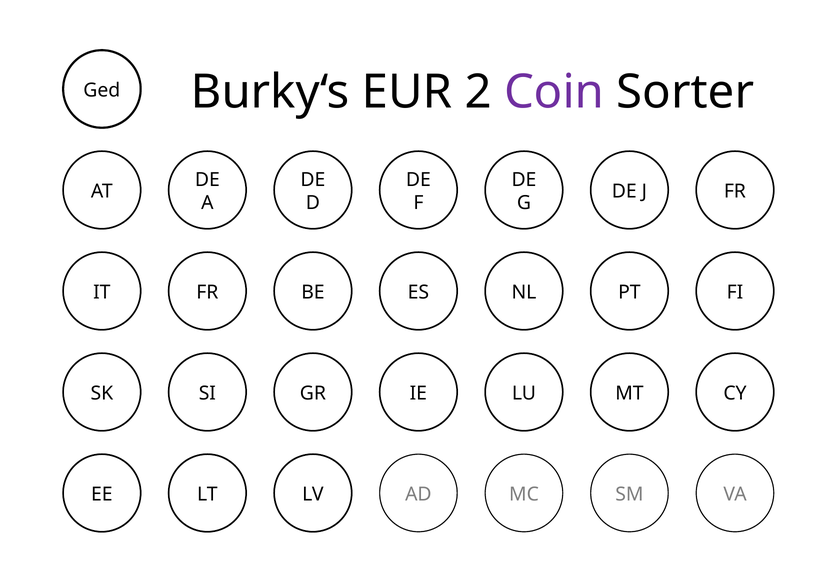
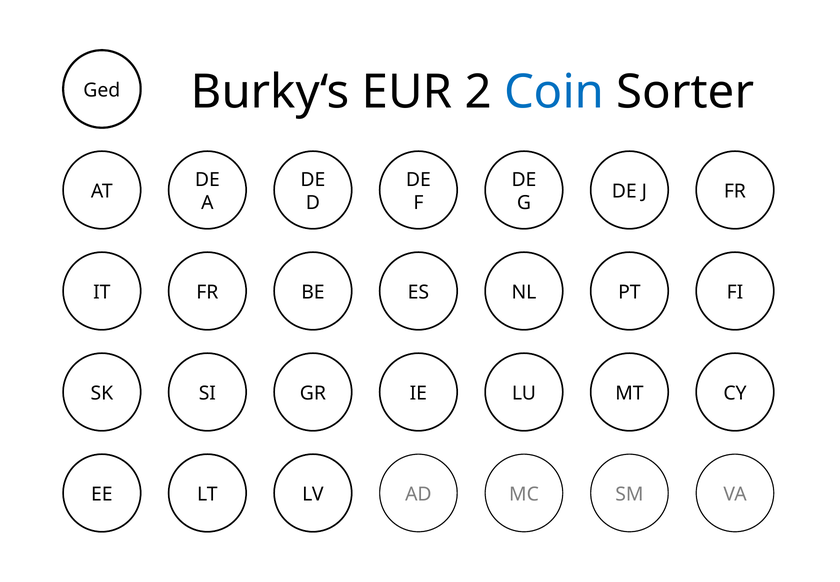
Coin colour: purple -> blue
